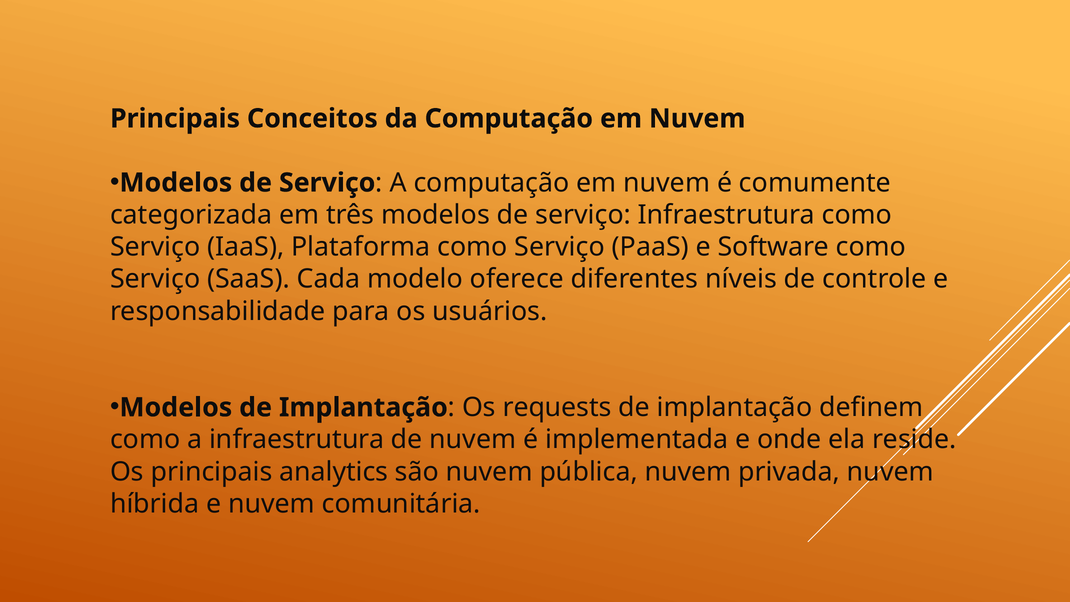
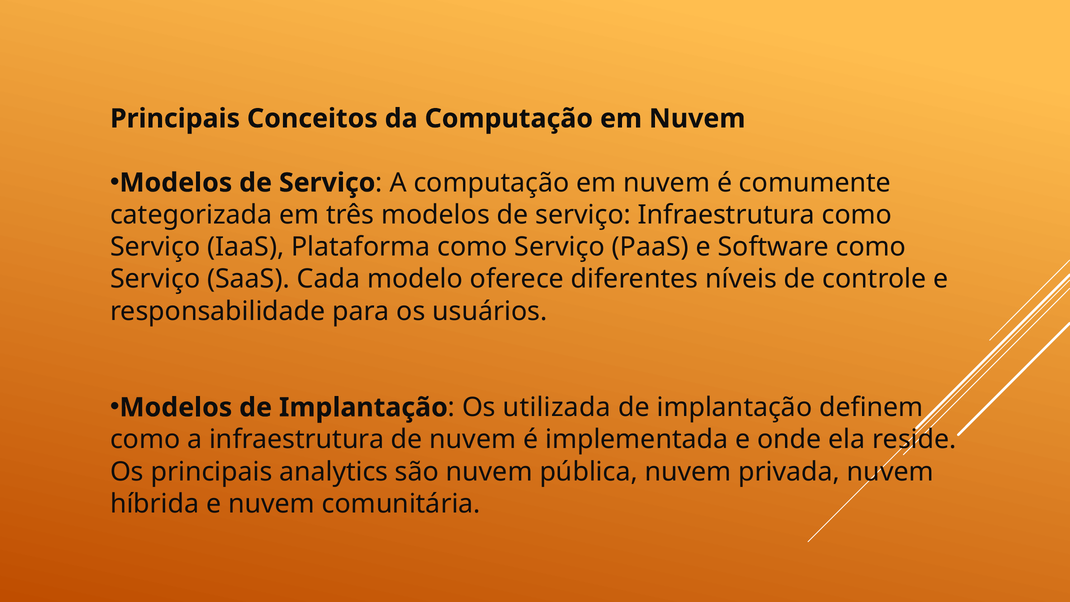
requests: requests -> utilizada
